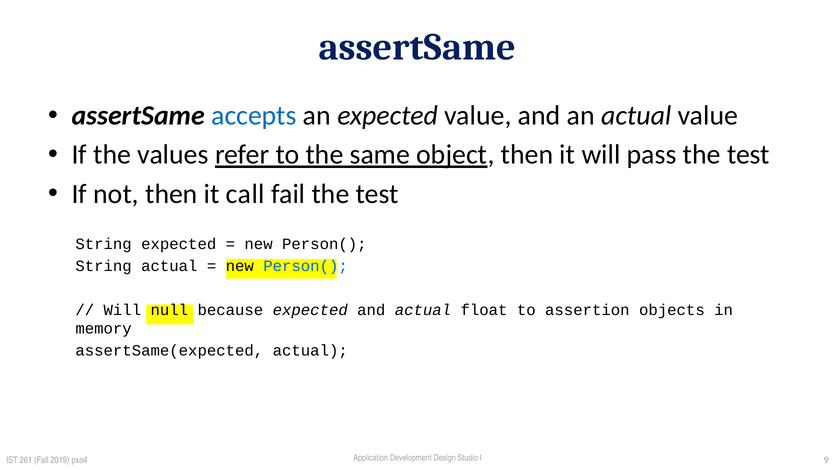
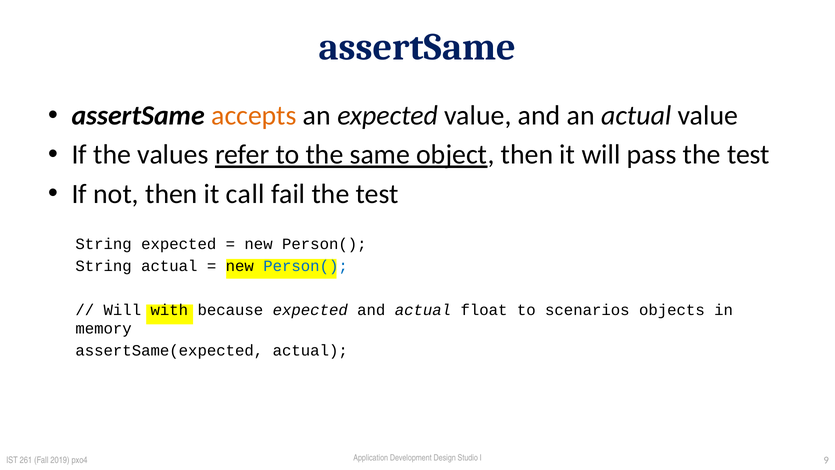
accepts colour: blue -> orange
null: null -> with
assertion: assertion -> scenarios
